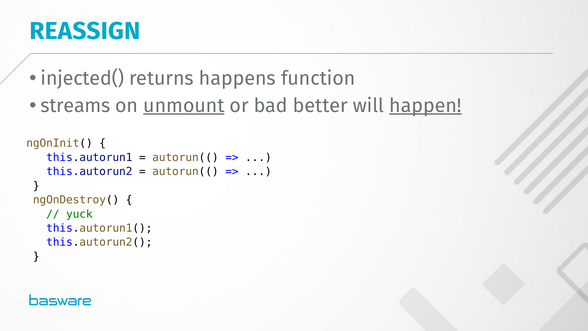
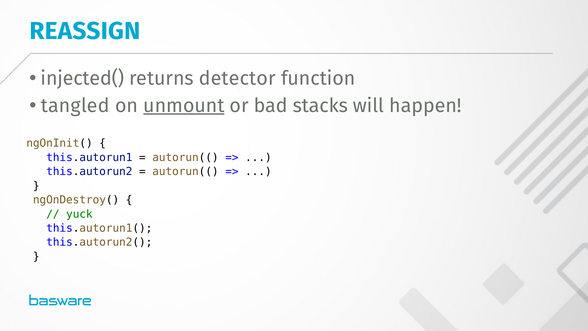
happens: happens -> detector
streams: streams -> tangled
better: better -> stacks
happen underline: present -> none
